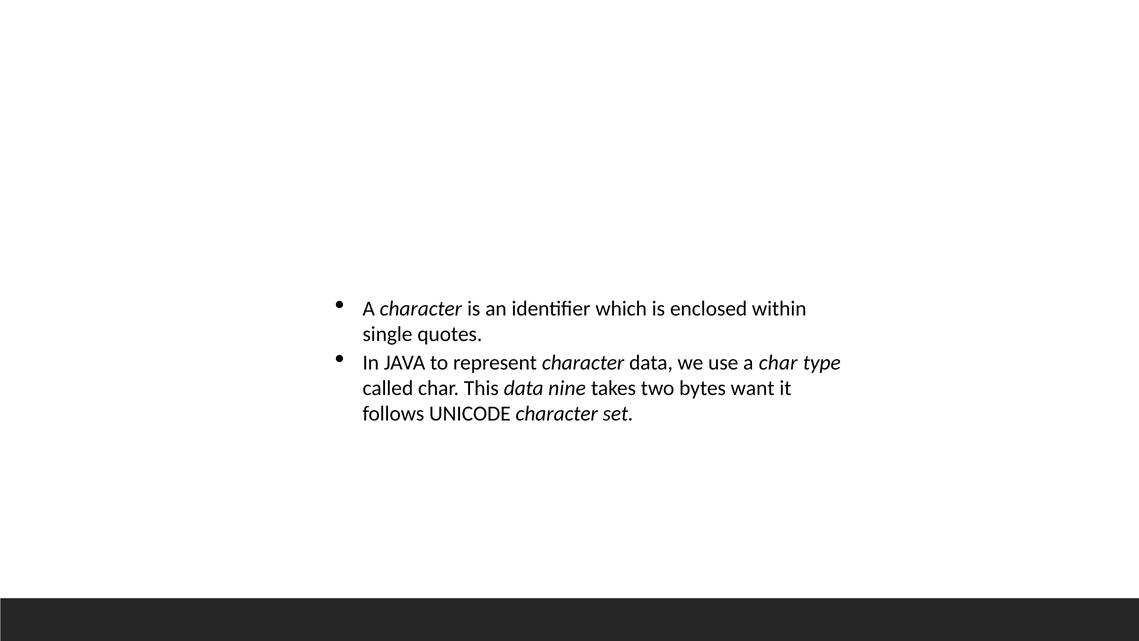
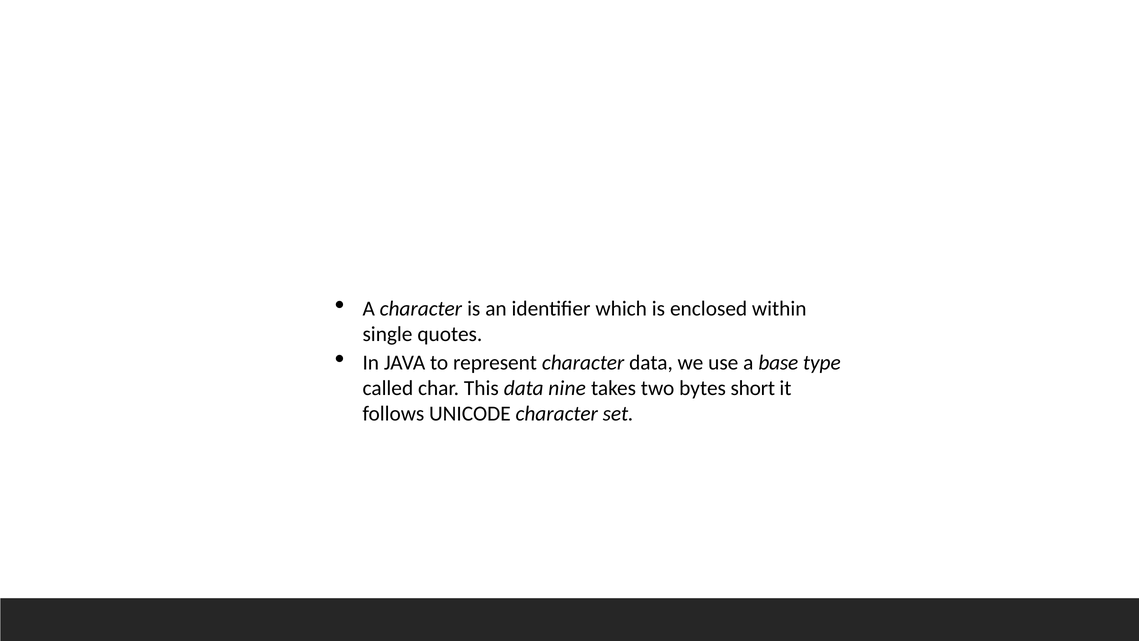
a char: char -> base
want: want -> short
